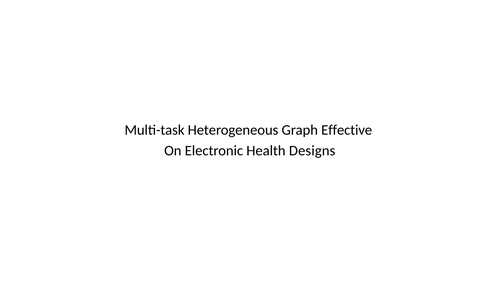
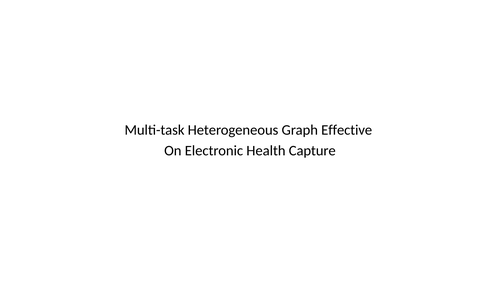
Designs: Designs -> Capture
